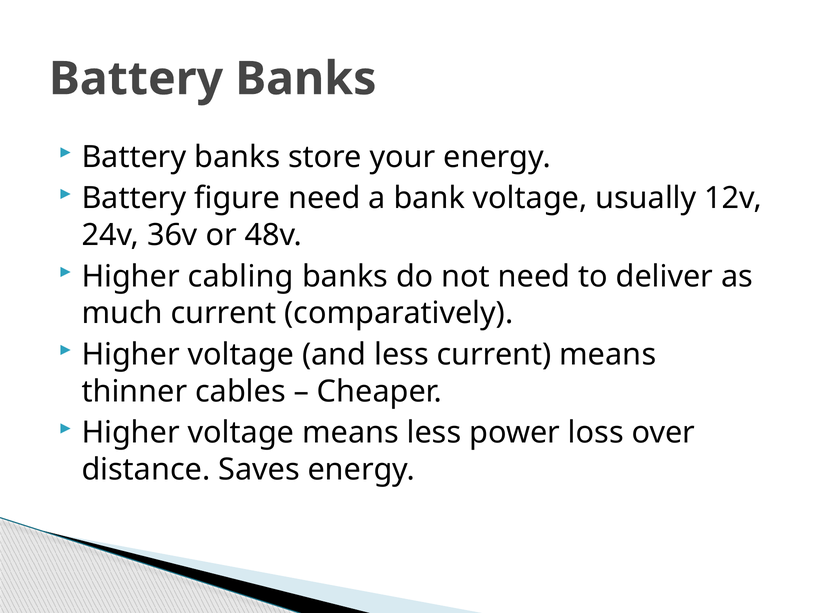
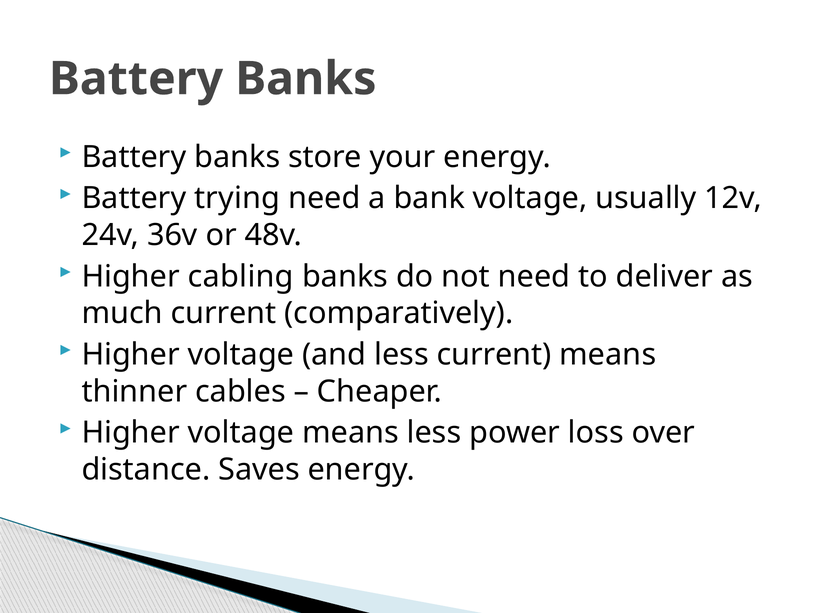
figure: figure -> trying
